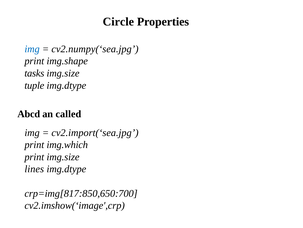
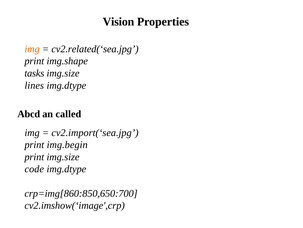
Circle: Circle -> Vision
img at (32, 49) colour: blue -> orange
cv2.numpy(‘sea.jpg: cv2.numpy(‘sea.jpg -> cv2.related(‘sea.jpg
tuple: tuple -> lines
img.which: img.which -> img.begin
lines: lines -> code
crp=img[817:850,650:700: crp=img[817:850,650:700 -> crp=img[860:850,650:700
